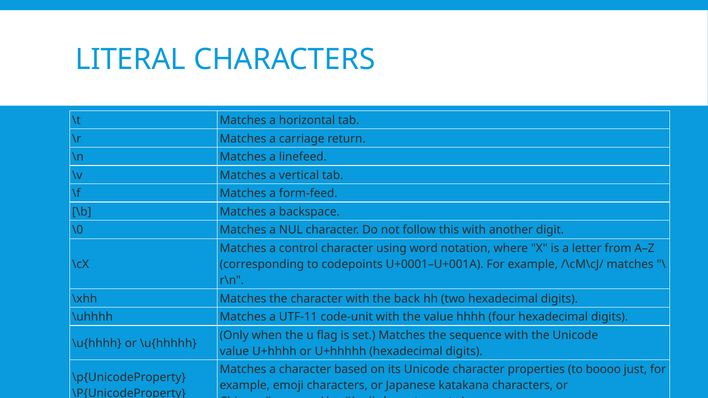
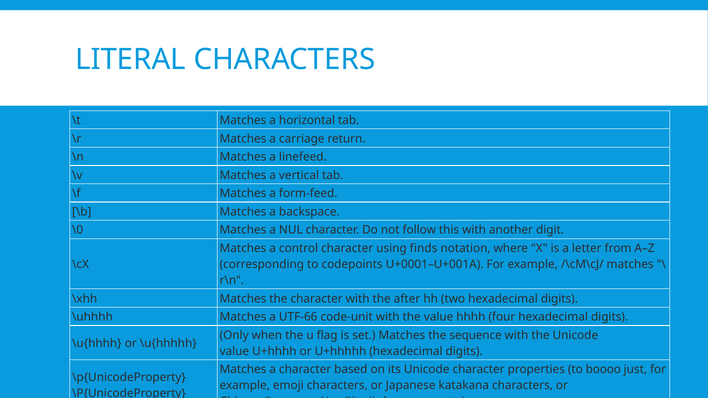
word: word -> finds
back: back -> after
UTF-11: UTF-11 -> UTF-66
